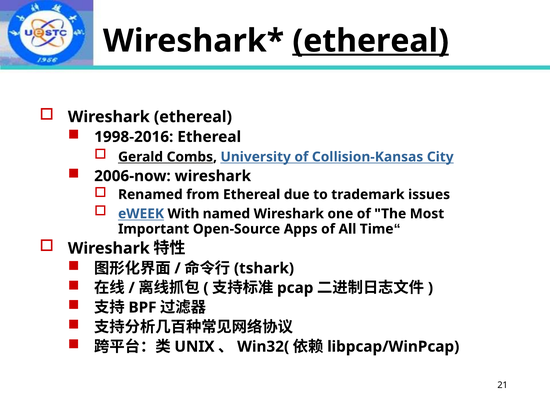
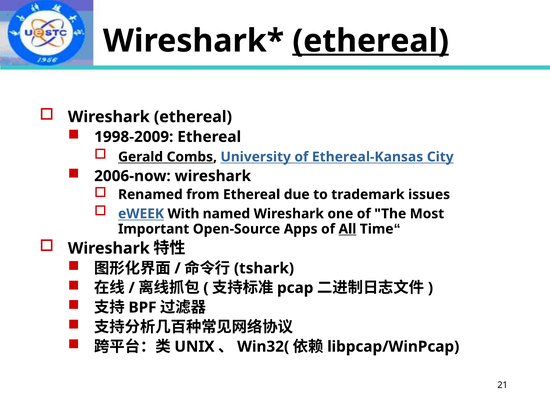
1998-2016: 1998-2016 -> 1998-2009
Collision-Kansas: Collision-Kansas -> Ethereal-Kansas
All underline: none -> present
